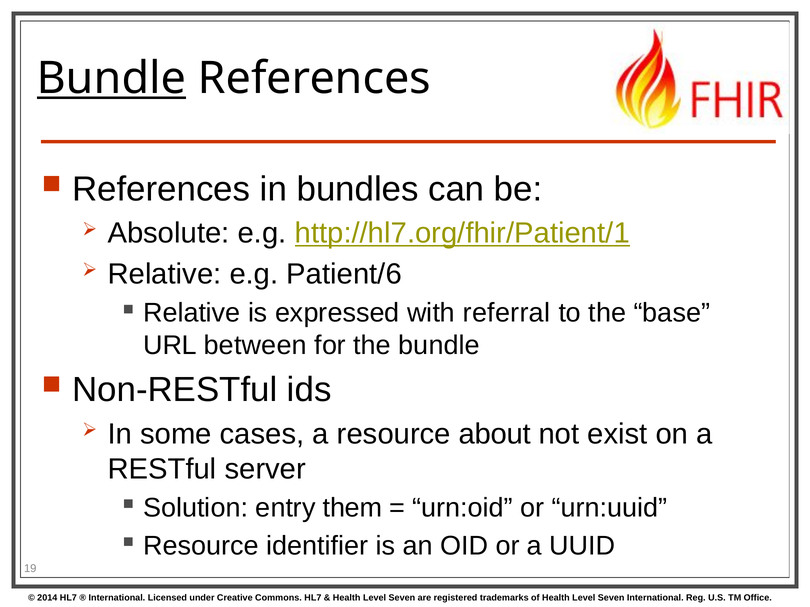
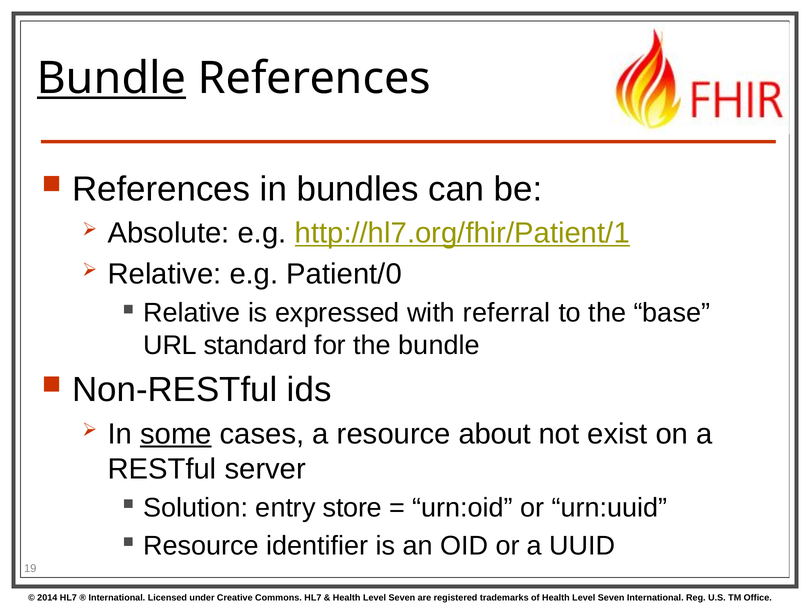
Patient/6: Patient/6 -> Patient/0
between: between -> standard
some underline: none -> present
them: them -> store
